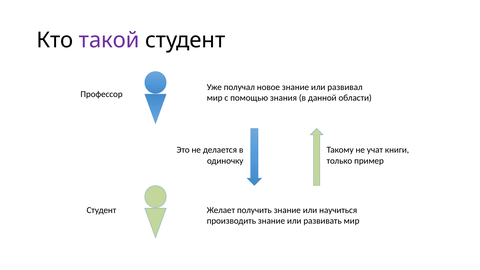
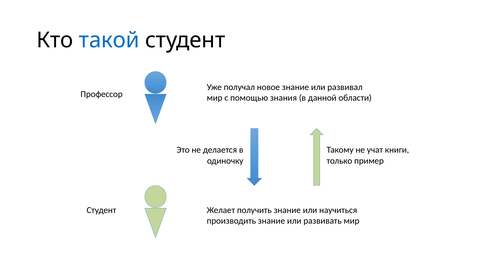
такой colour: purple -> blue
